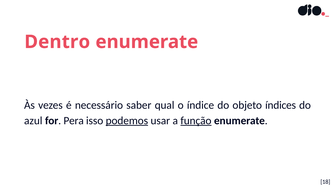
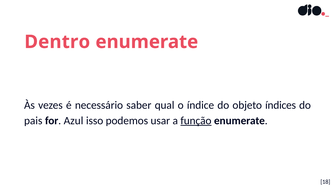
azul: azul -> pais
Pera: Pera -> Azul
podemos underline: present -> none
